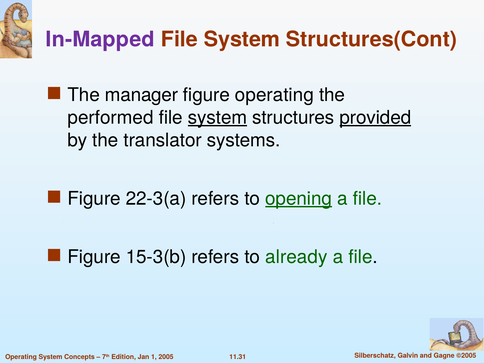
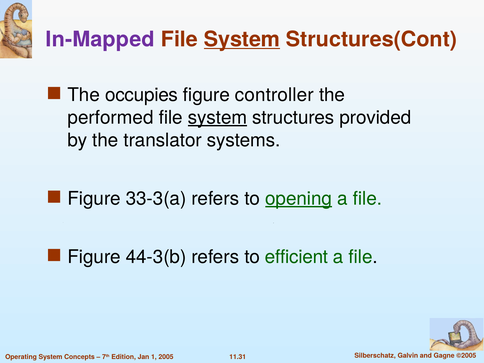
System at (242, 39) underline: none -> present
manager: manager -> occupies
figure operating: operating -> controller
provided underline: present -> none
22-3(a: 22-3(a -> 33-3(a
15-3(b: 15-3(b -> 44-3(b
already: already -> efficient
